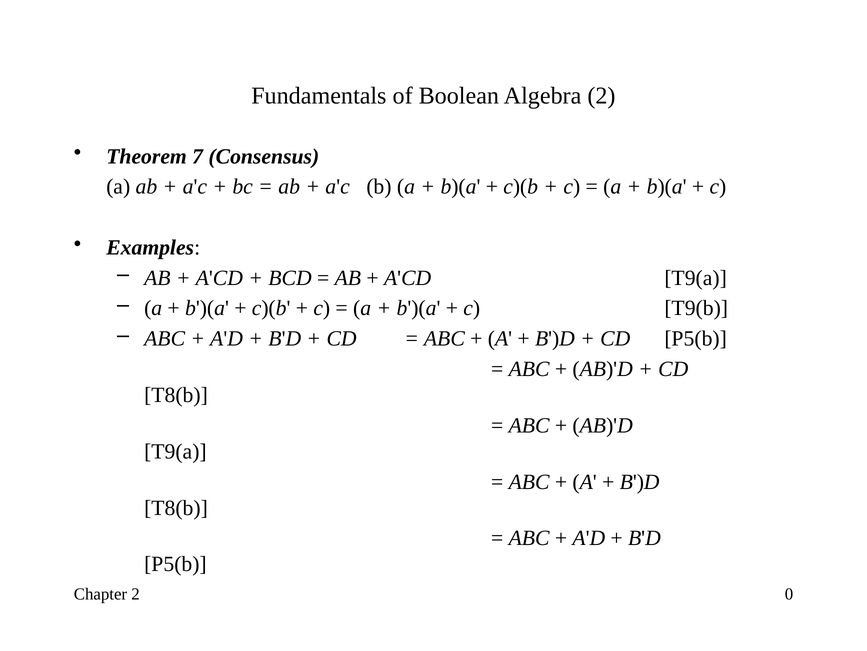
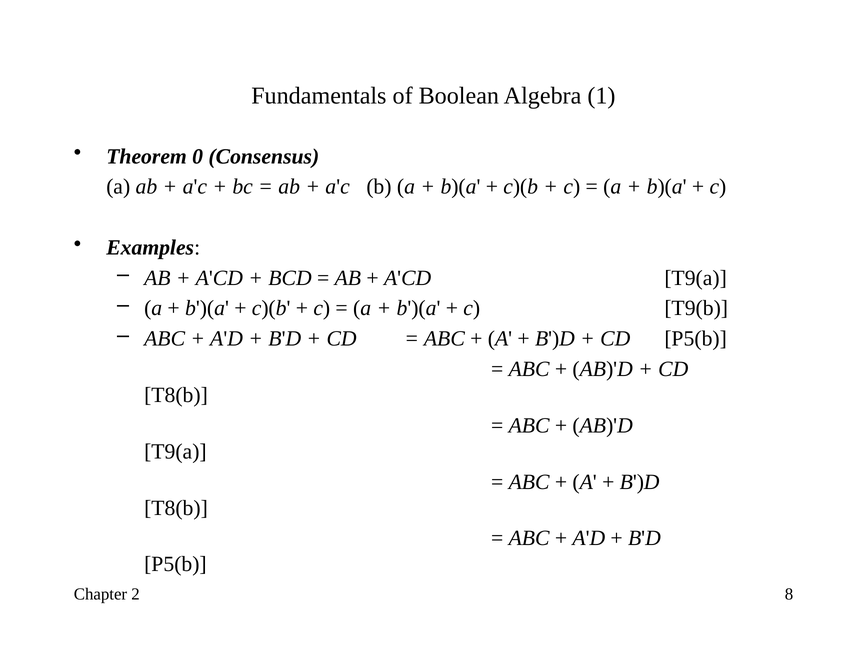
Algebra 2: 2 -> 1
7: 7 -> 0
0: 0 -> 8
